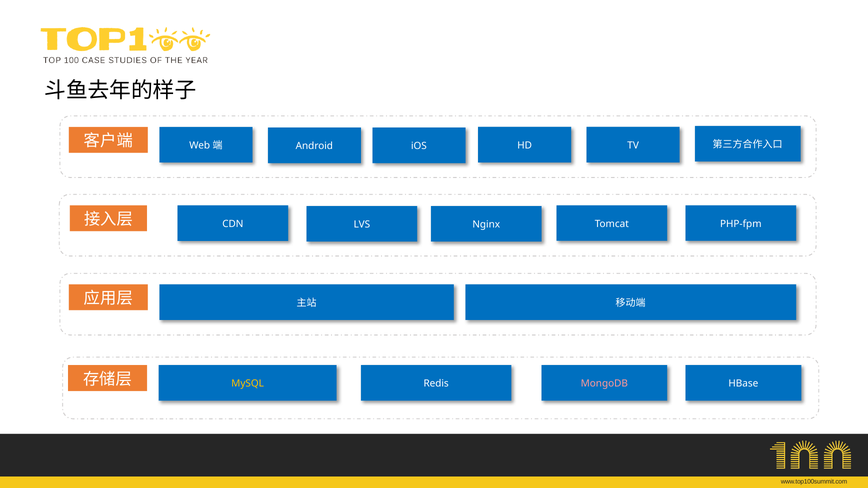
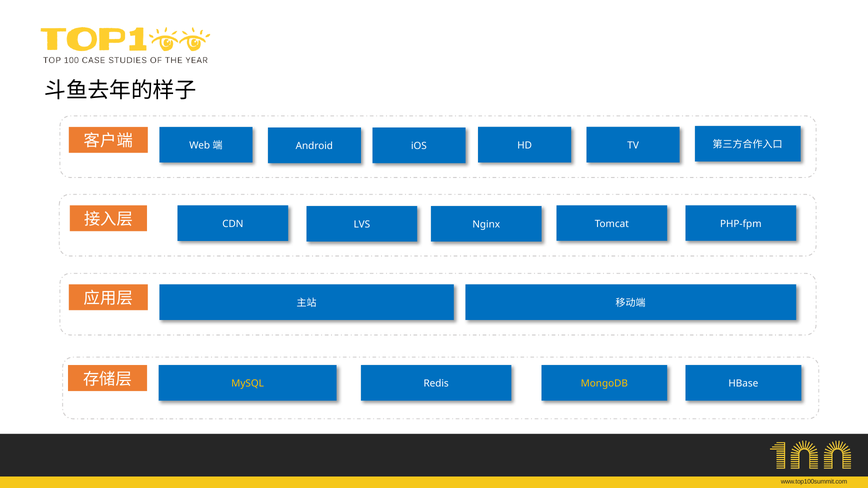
MongoDB colour: pink -> yellow
